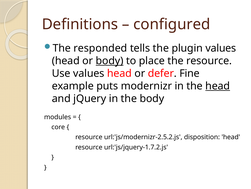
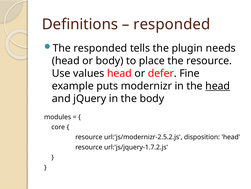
configured at (172, 24): configured -> responded
plugin values: values -> needs
body at (110, 61) underline: present -> none
